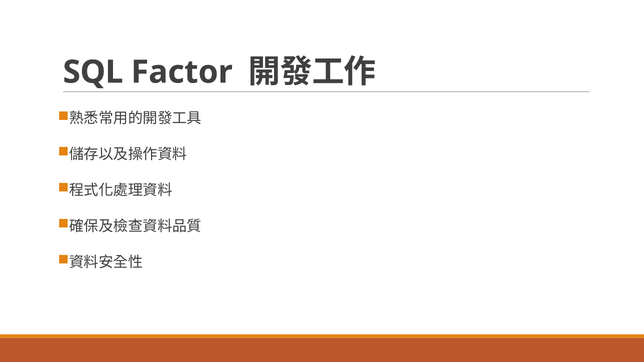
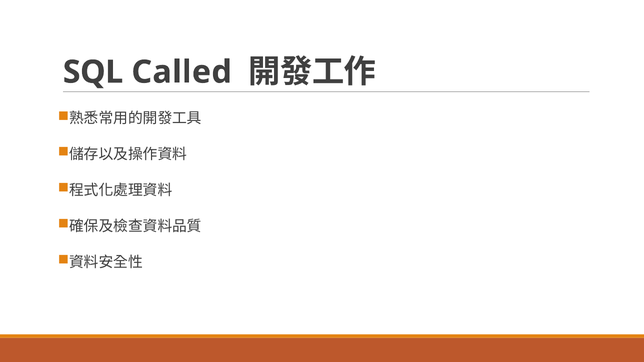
Factor: Factor -> Called
